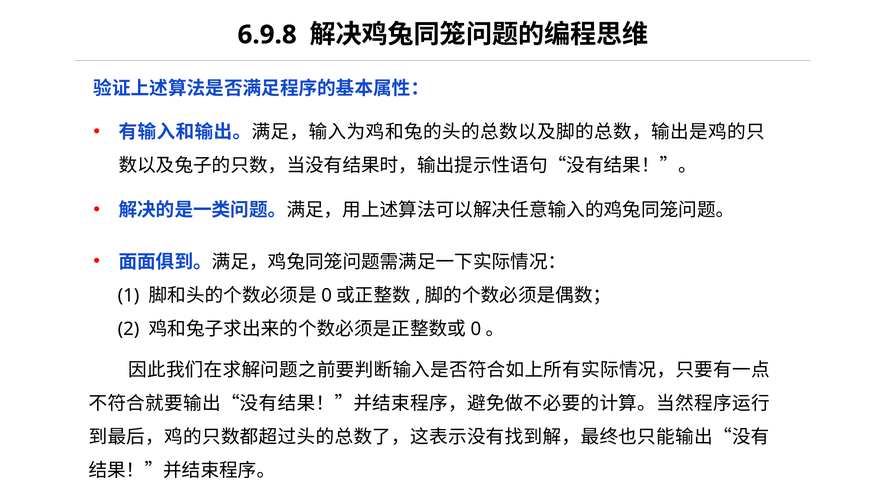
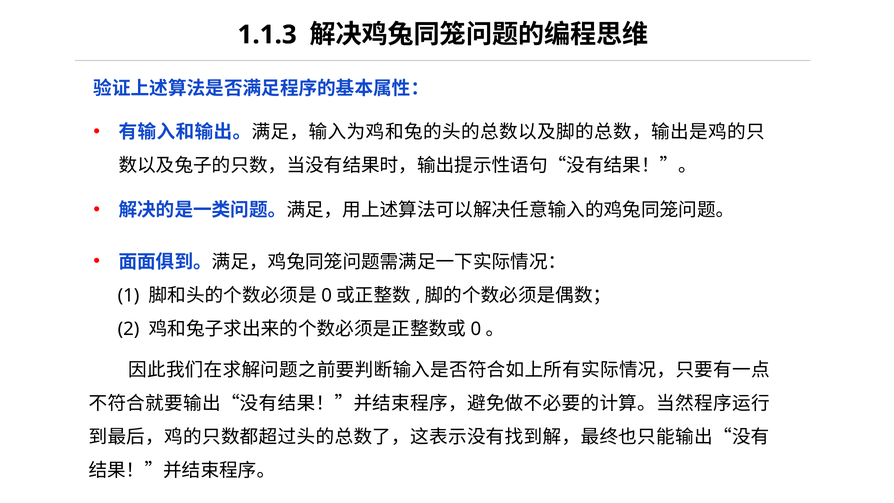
6.9.8: 6.9.8 -> 1.1.3
